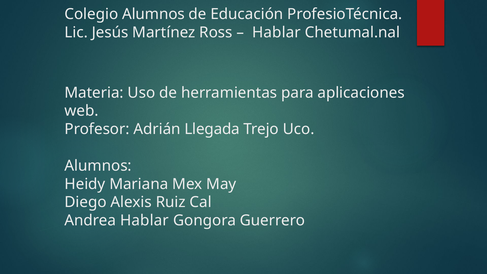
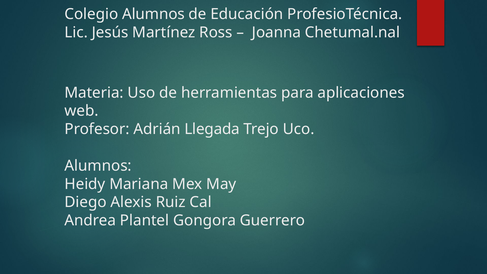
Hablar at (276, 32): Hablar -> Joanna
Andrea Hablar: Hablar -> Plantel
